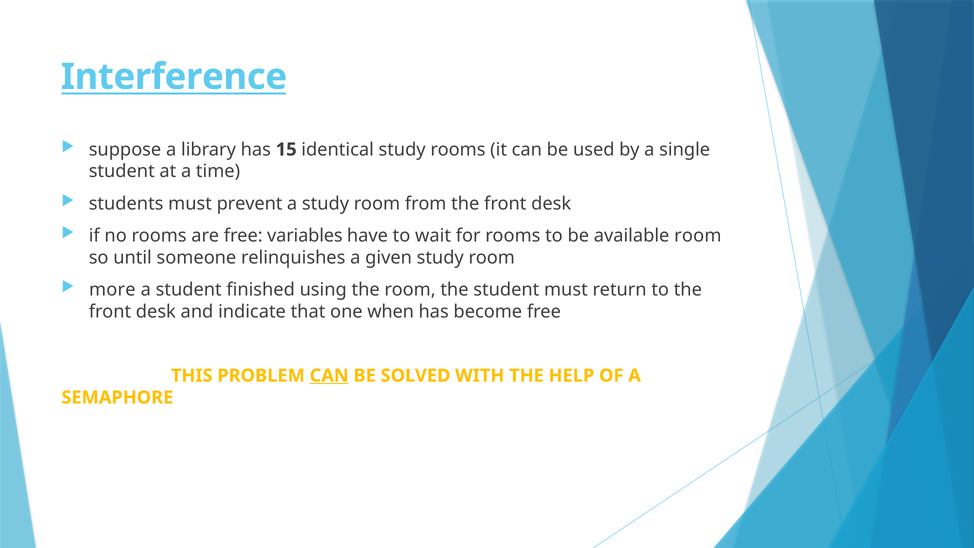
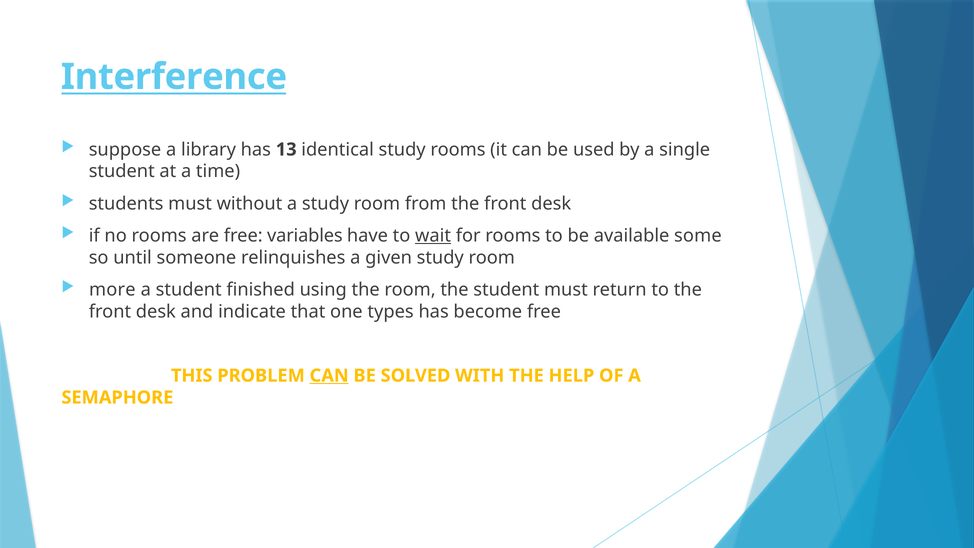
15: 15 -> 13
prevent: prevent -> without
wait underline: none -> present
available room: room -> some
when: when -> types
